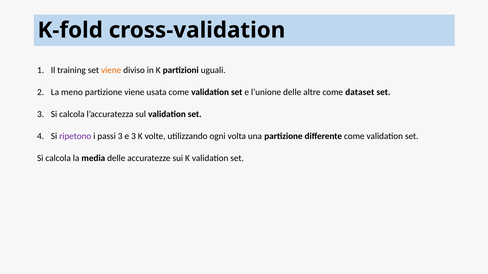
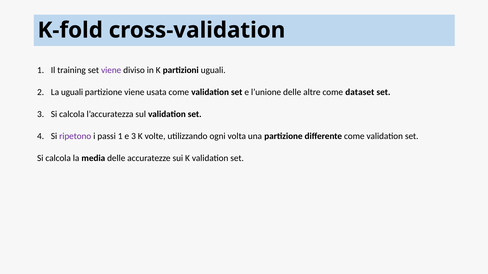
viene at (111, 70) colour: orange -> purple
La meno: meno -> uguali
passi 3: 3 -> 1
